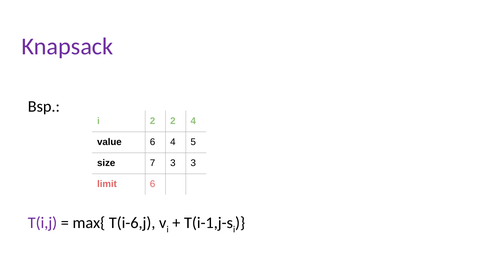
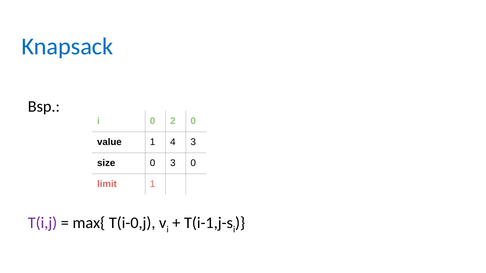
Knapsack colour: purple -> blue
i 2: 2 -> 0
2 4: 4 -> 0
value 6: 6 -> 1
4 5: 5 -> 3
size 7: 7 -> 0
3 3: 3 -> 0
limit 6: 6 -> 1
T(i-6,j: T(i-6,j -> T(i-0,j
